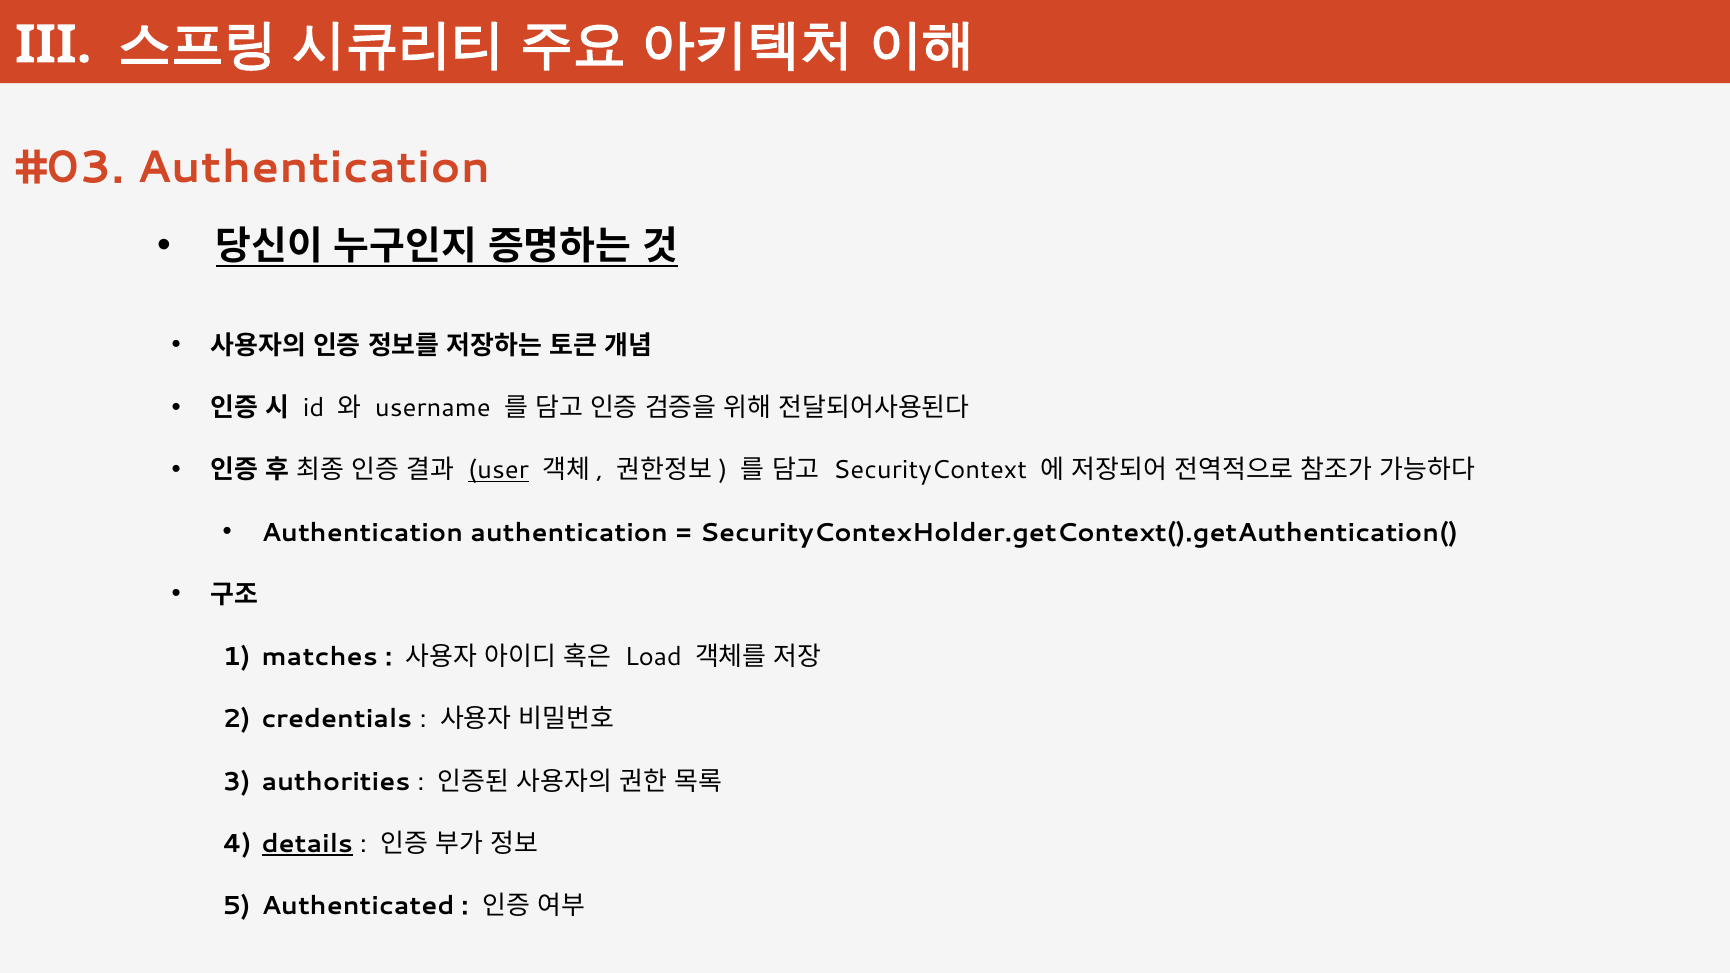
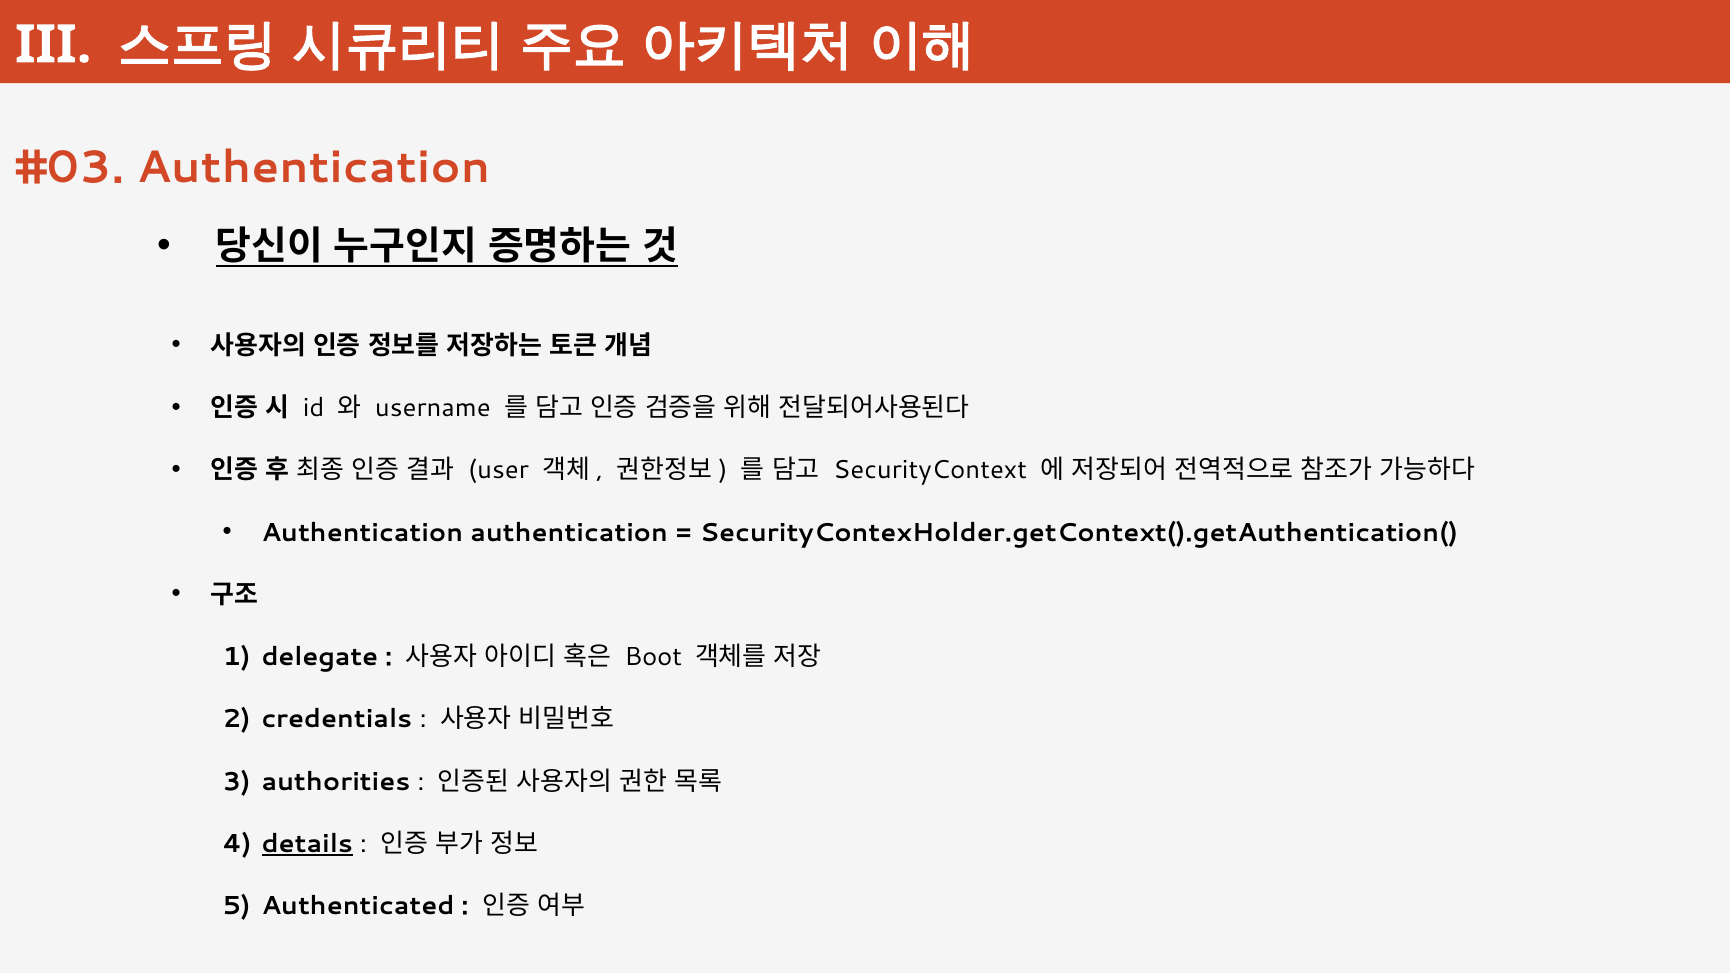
user underline: present -> none
matches: matches -> delegate
Load: Load -> Boot
